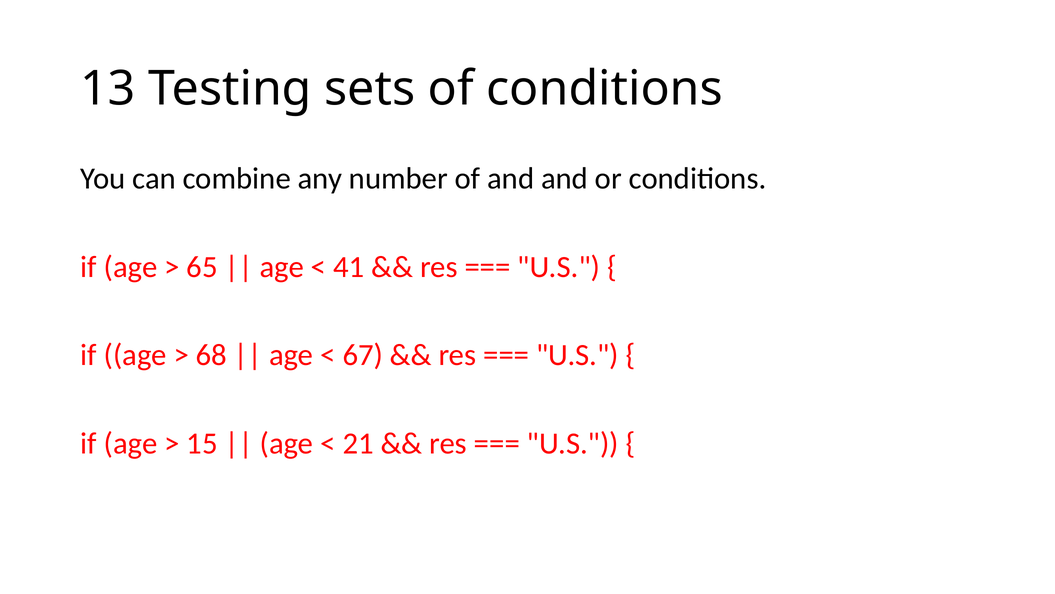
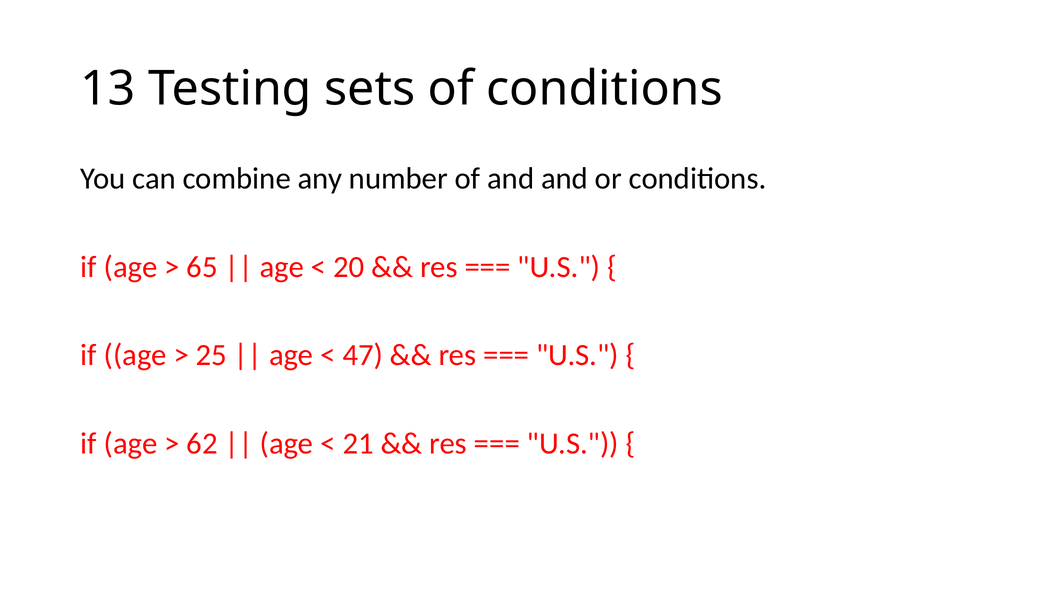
41: 41 -> 20
68: 68 -> 25
67: 67 -> 47
15: 15 -> 62
